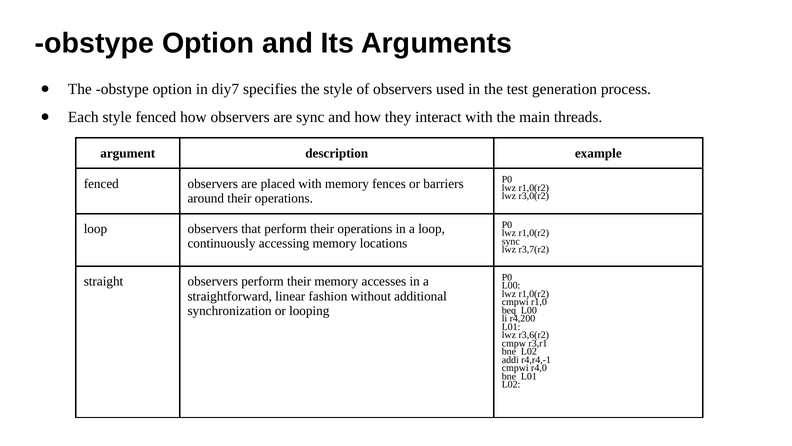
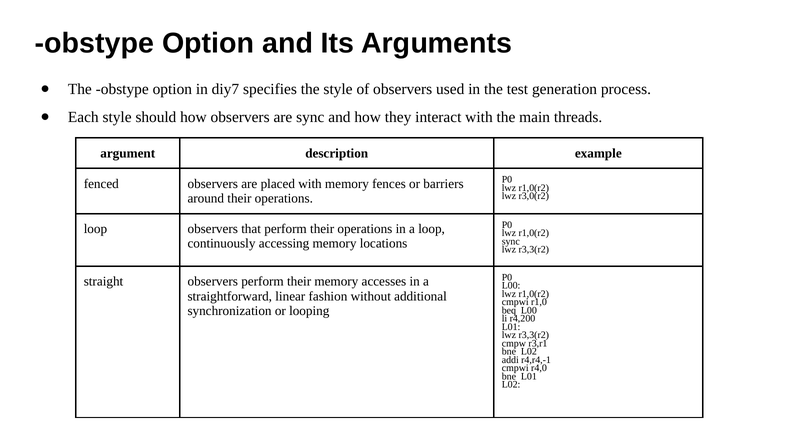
style fenced: fenced -> should
r3,7(r2 at (534, 249): r3,7(r2 -> r3,3(r2
r3,6(r2 at (534, 335): r3,6(r2 -> r3,3(r2
